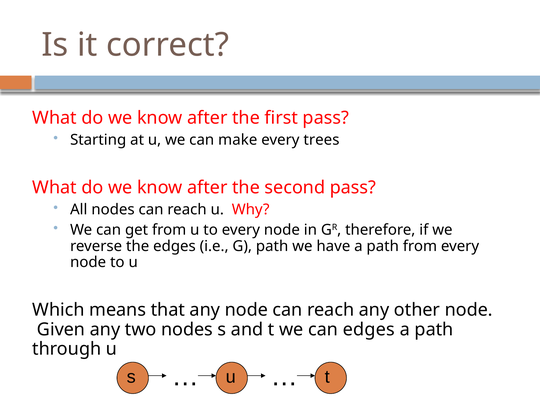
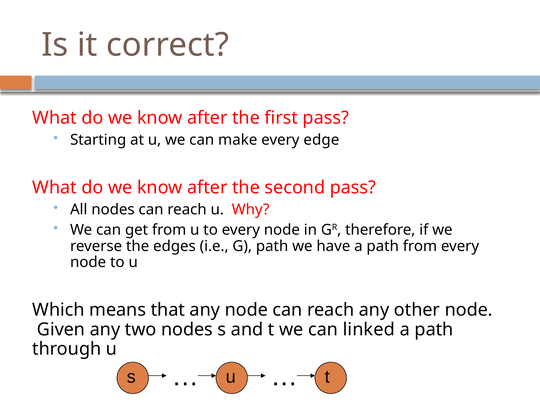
trees: trees -> edge
can edges: edges -> linked
